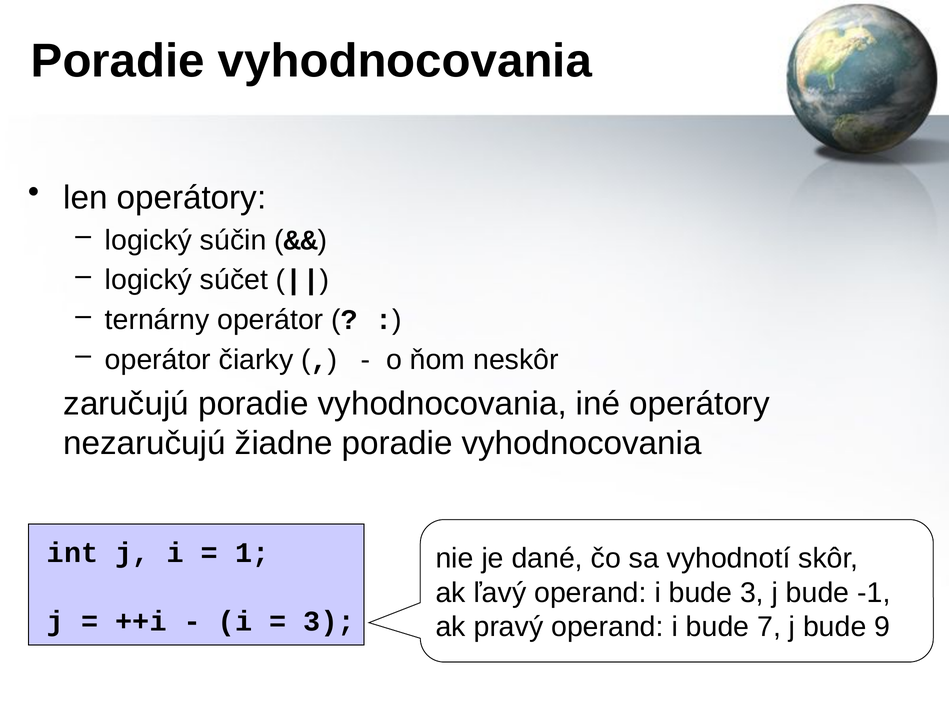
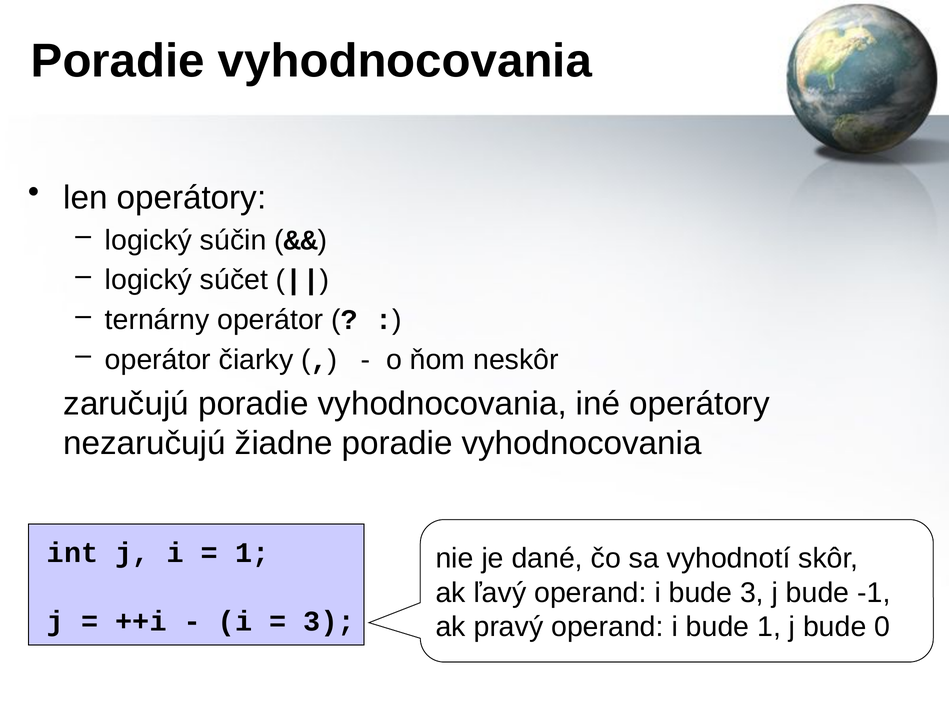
bude 7: 7 -> 1
9: 9 -> 0
